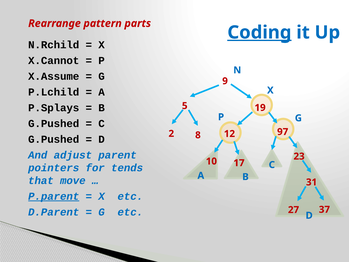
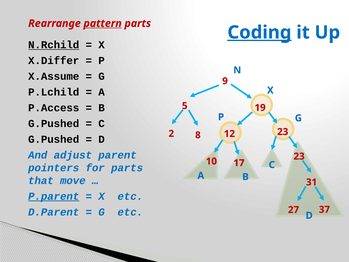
pattern underline: none -> present
N.Rchild underline: none -> present
X.Cannot: X.Cannot -> X.Differ
P.Splays: P.Splays -> P.Access
12 97: 97 -> 23
for tends: tends -> parts
